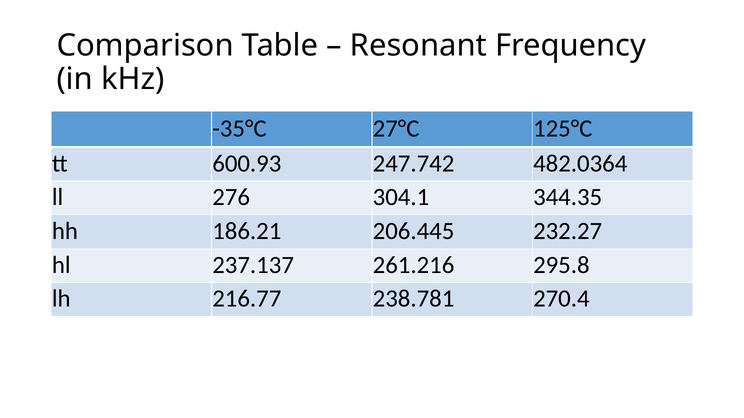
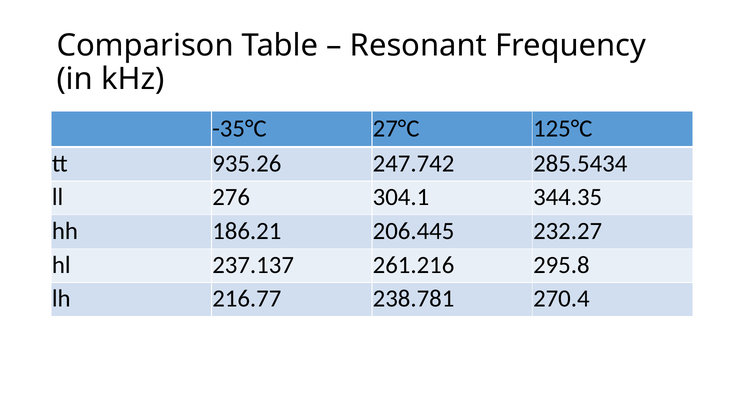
600.93: 600.93 -> 935.26
482.0364: 482.0364 -> 285.5434
